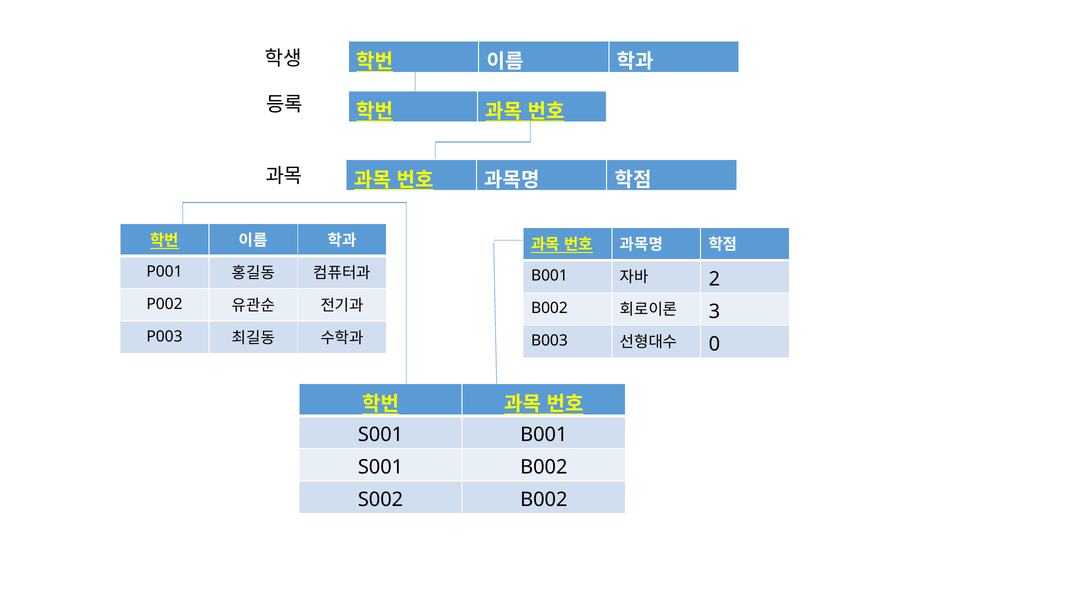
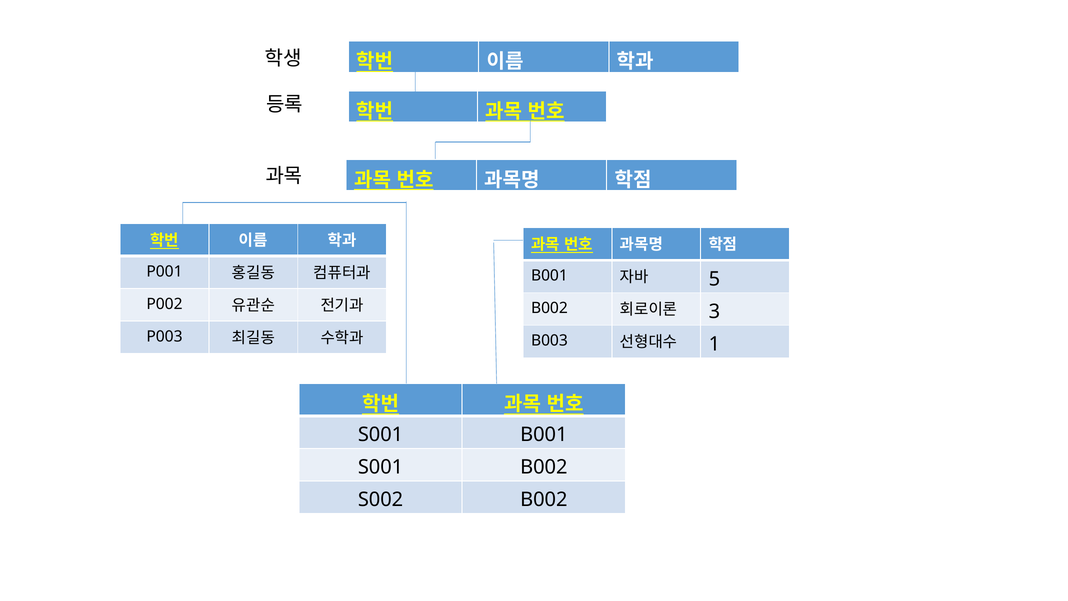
2: 2 -> 5
0: 0 -> 1
